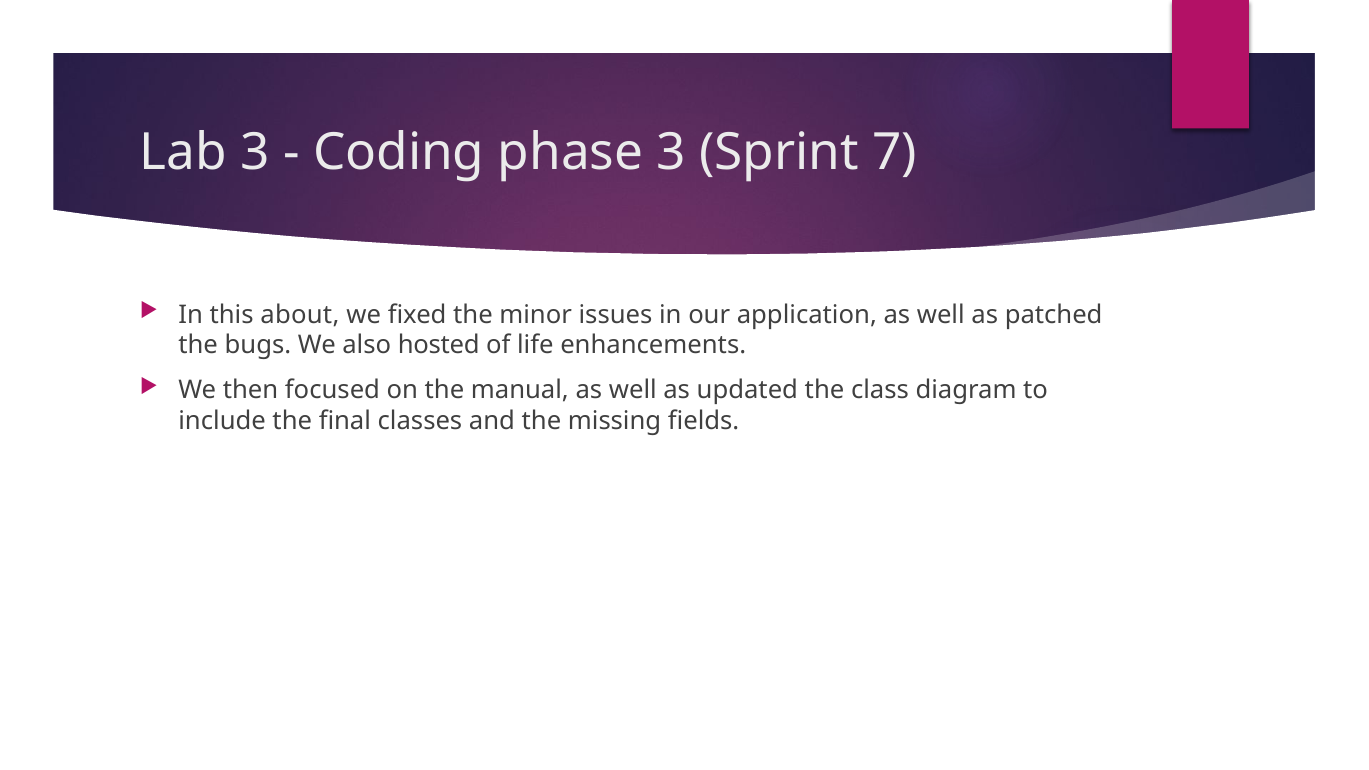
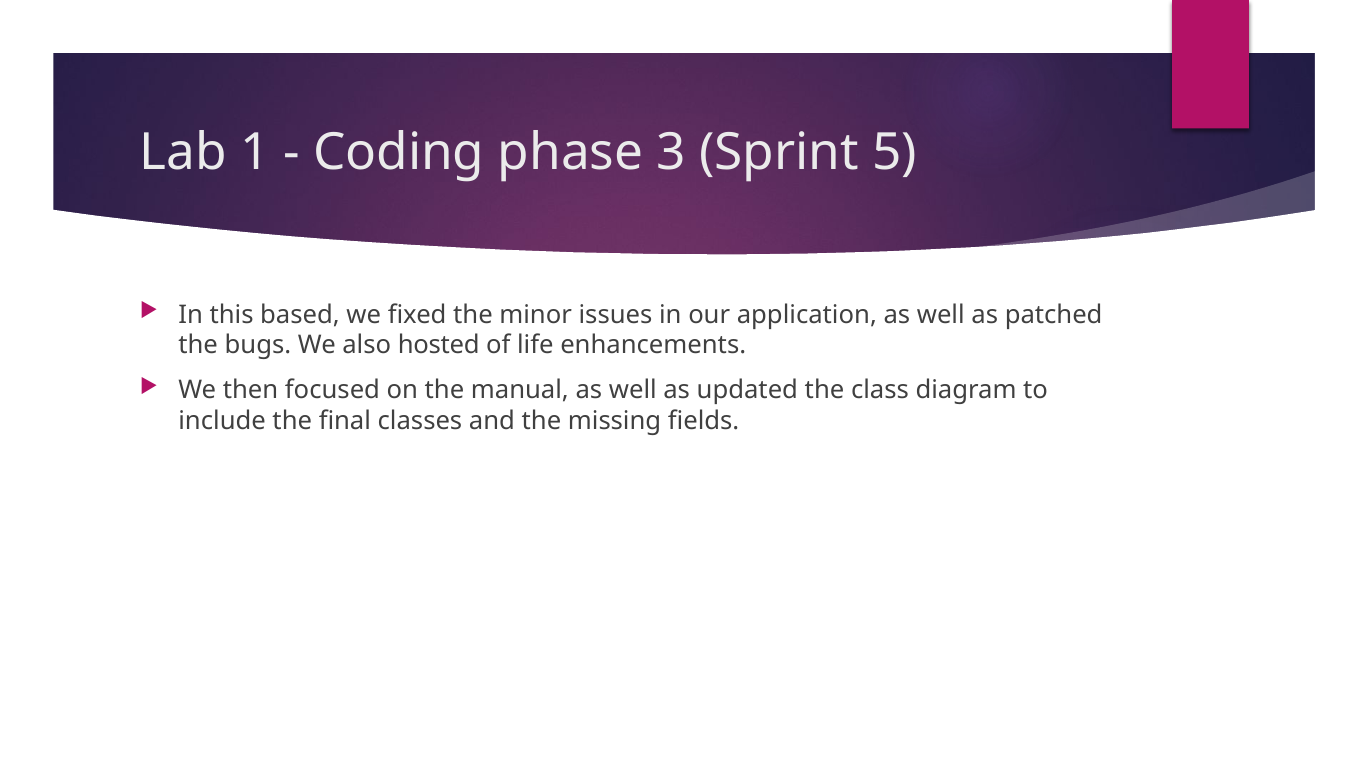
Lab 3: 3 -> 1
7: 7 -> 5
about: about -> based
